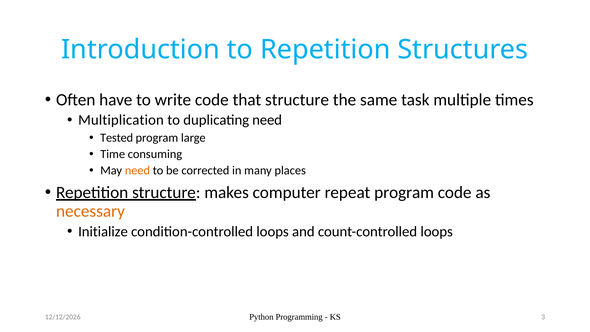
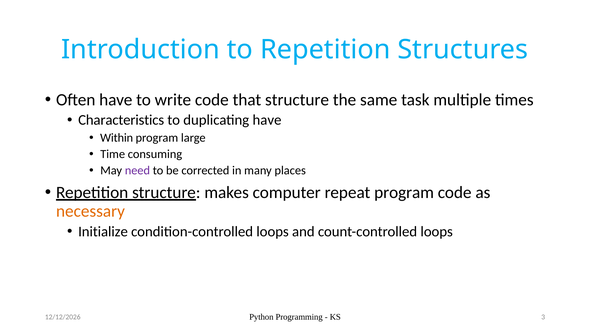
Multiplication: Multiplication -> Characteristics
duplicating need: need -> have
Tested: Tested -> Within
need at (137, 170) colour: orange -> purple
